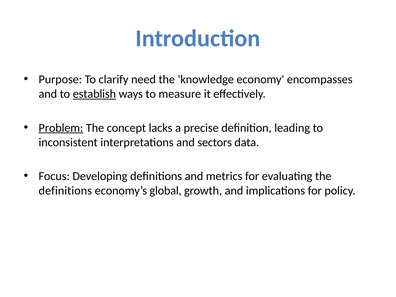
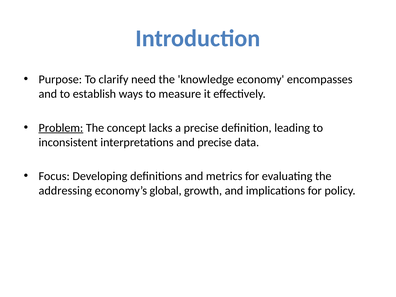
establish underline: present -> none
and sectors: sectors -> precise
definitions at (65, 191): definitions -> addressing
